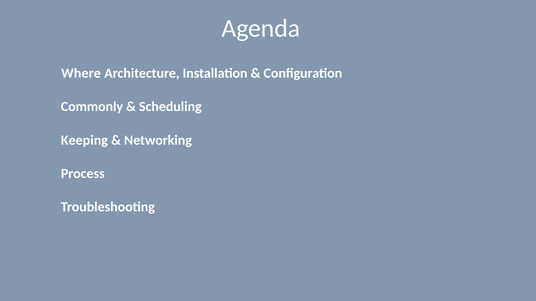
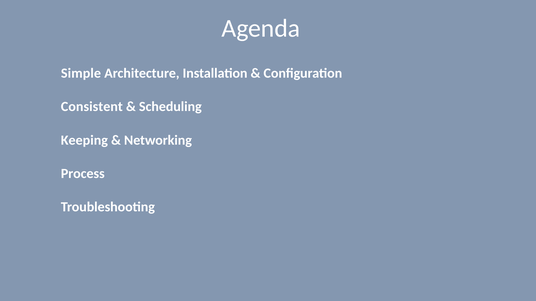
Where: Where -> Simple
Commonly: Commonly -> Consistent
